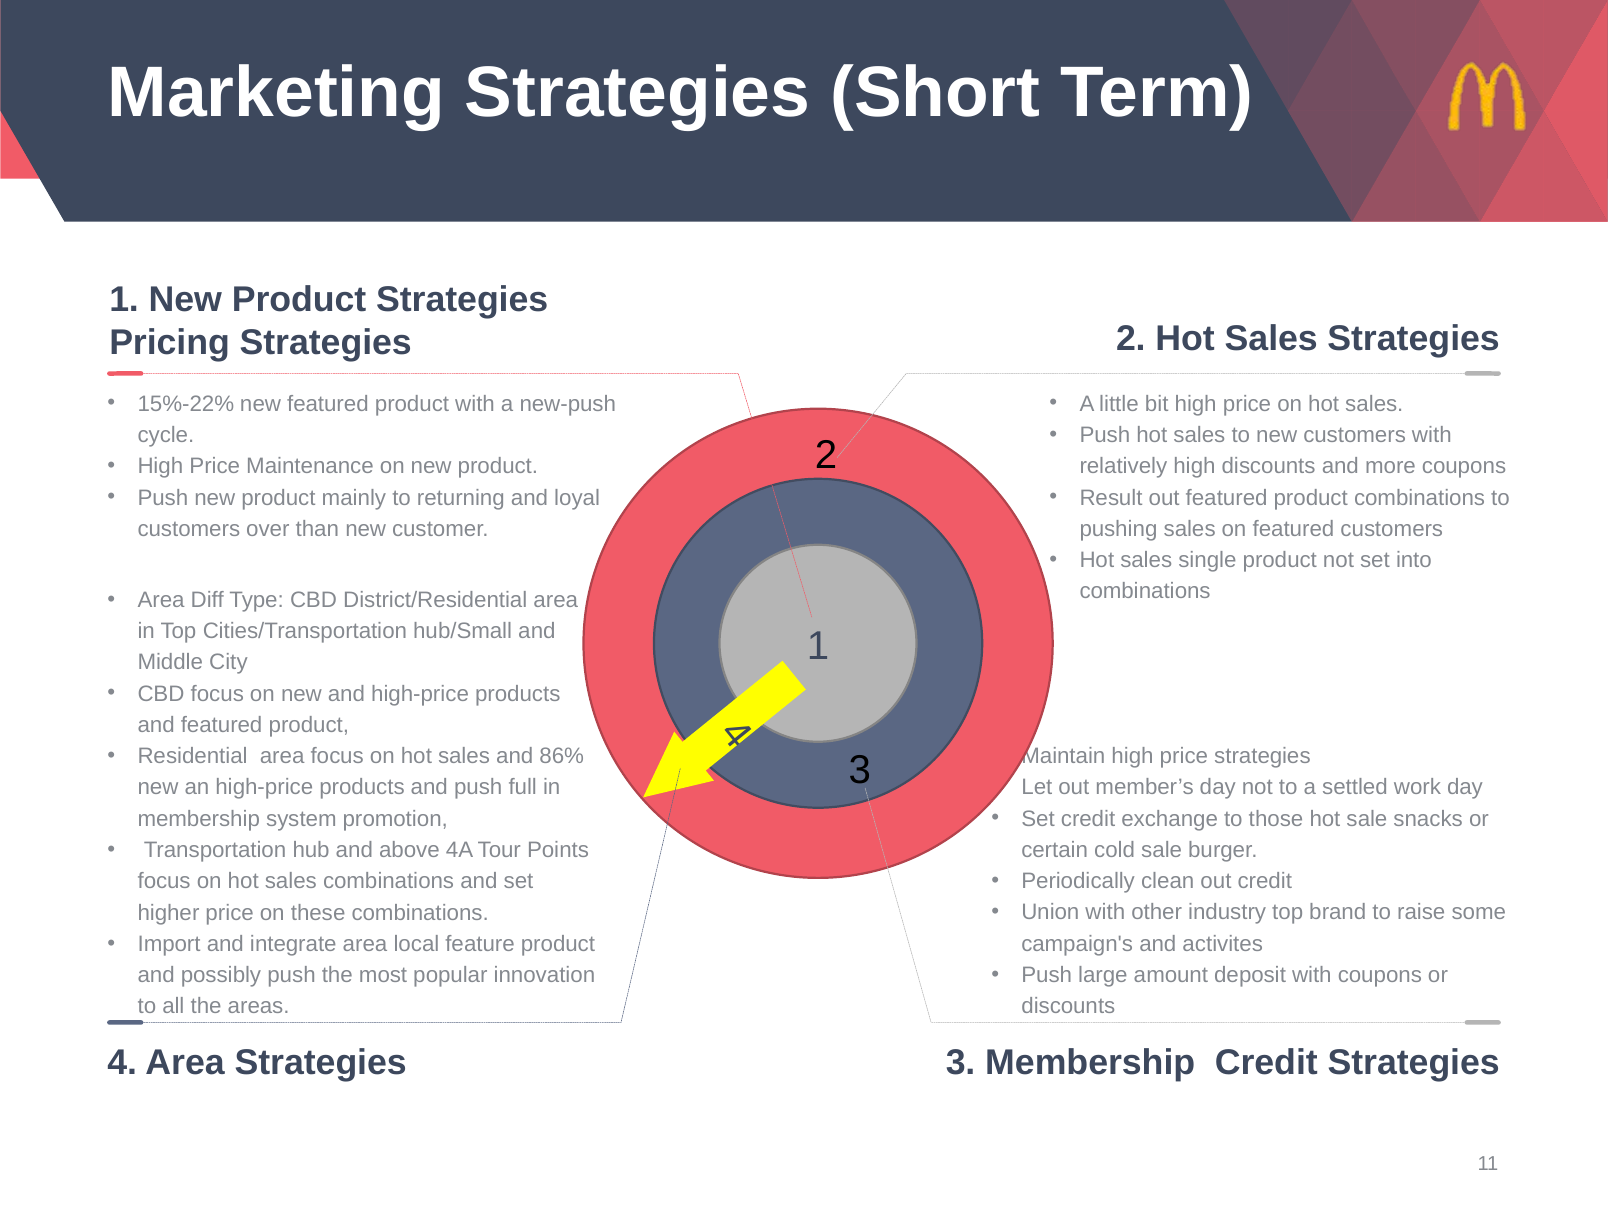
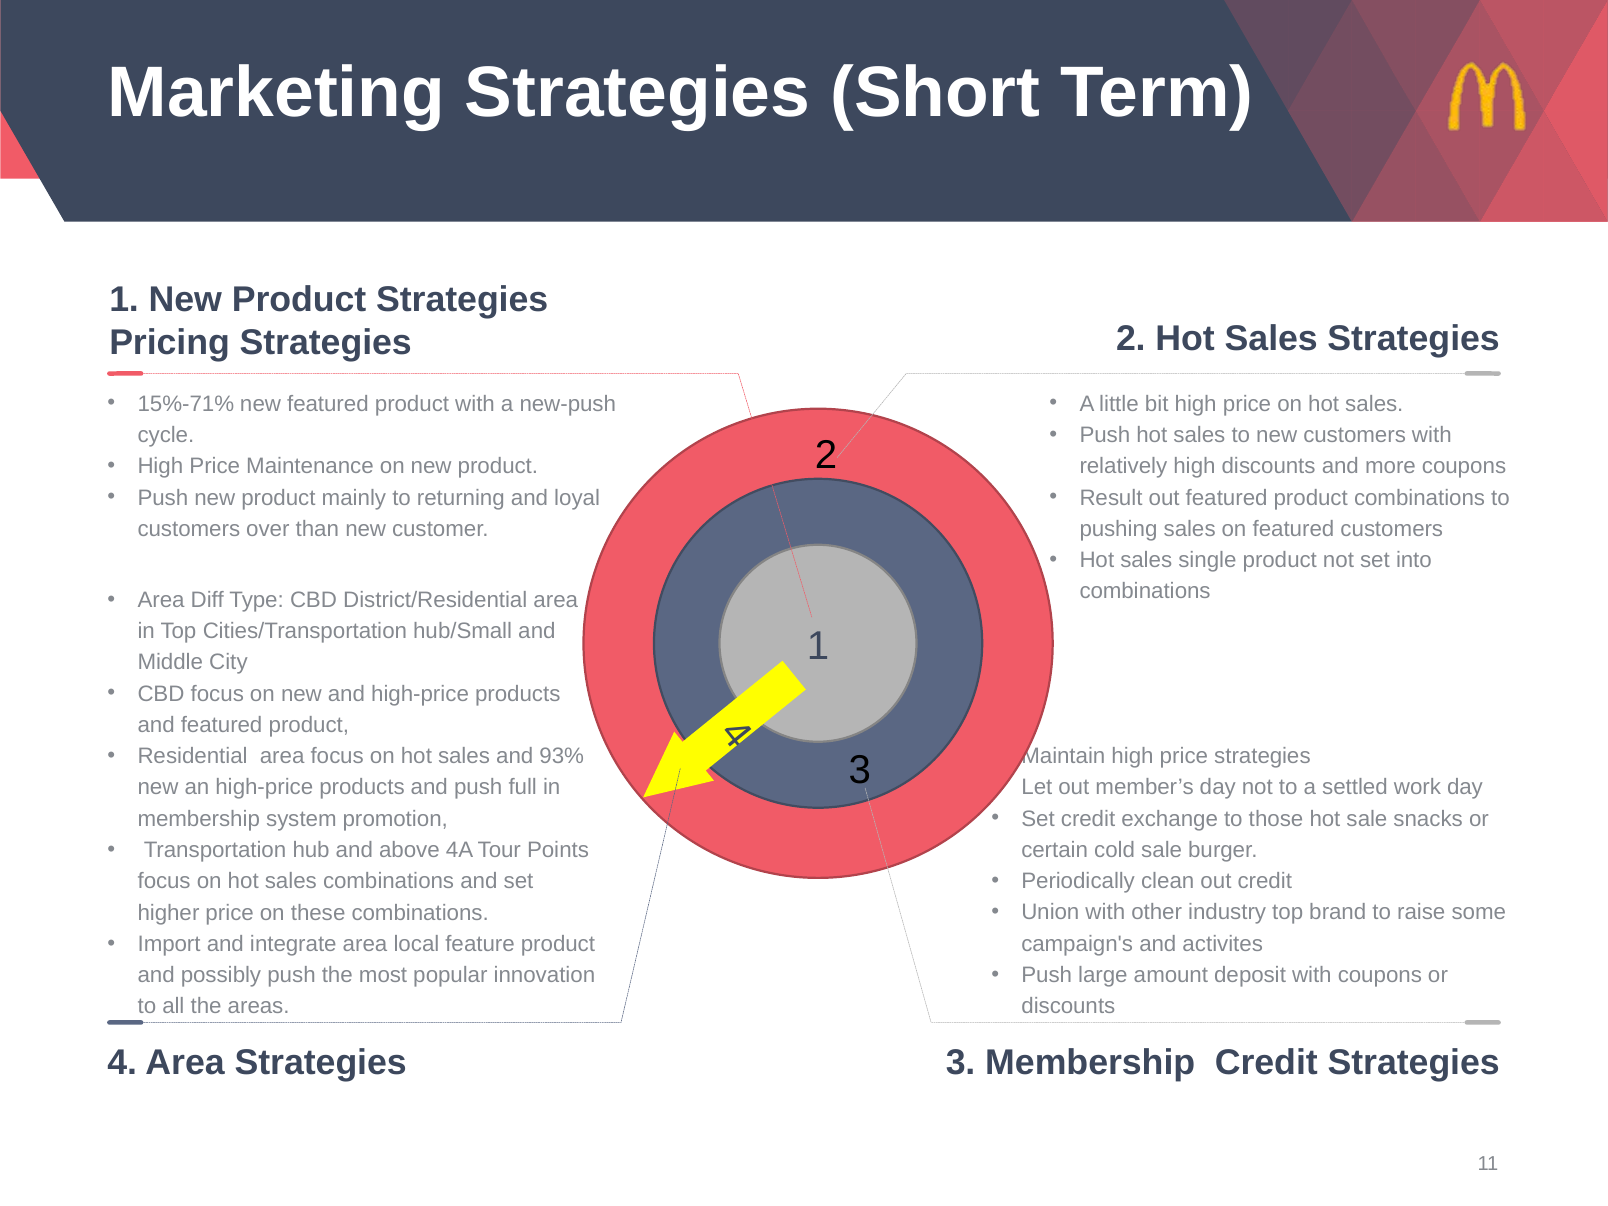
15%-22%: 15%-22% -> 15%-71%
86%: 86% -> 93%
